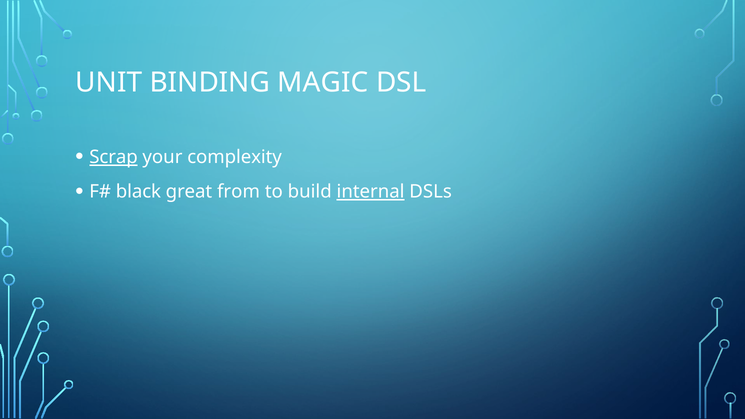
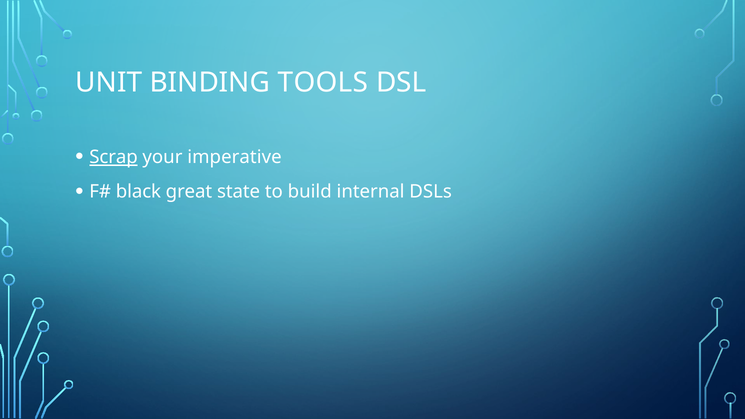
MAGIC: MAGIC -> TOOLS
complexity: complexity -> imperative
from: from -> state
internal underline: present -> none
